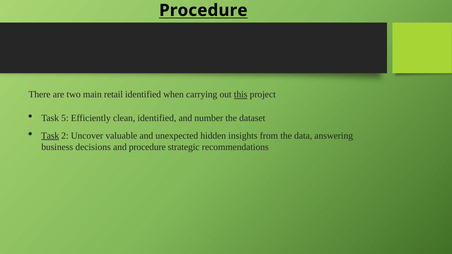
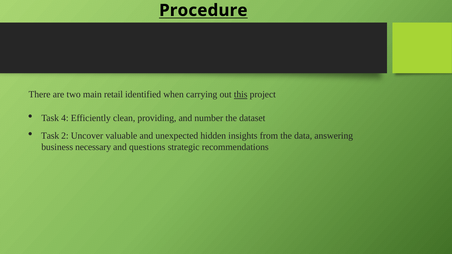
5: 5 -> 4
clean identified: identified -> providing
Task at (50, 136) underline: present -> none
decisions: decisions -> necessary
and procedure: procedure -> questions
